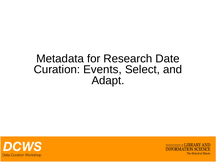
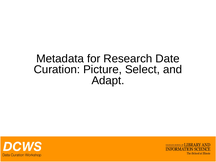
Events: Events -> Picture
